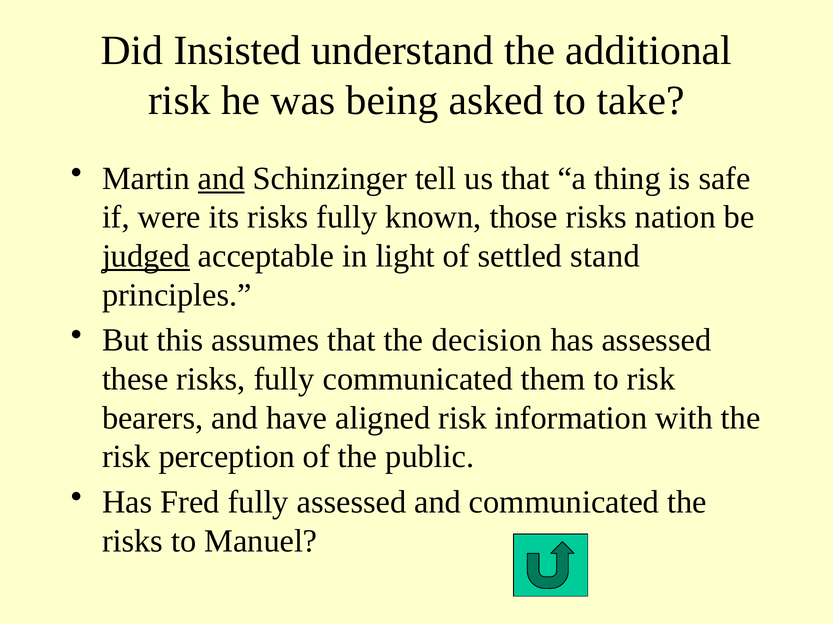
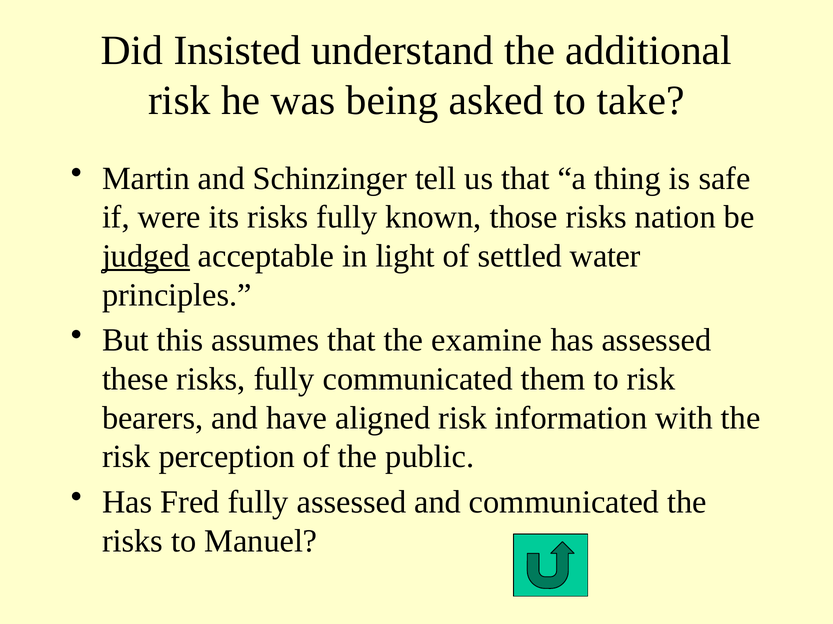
and at (221, 179) underline: present -> none
stand: stand -> water
decision: decision -> examine
